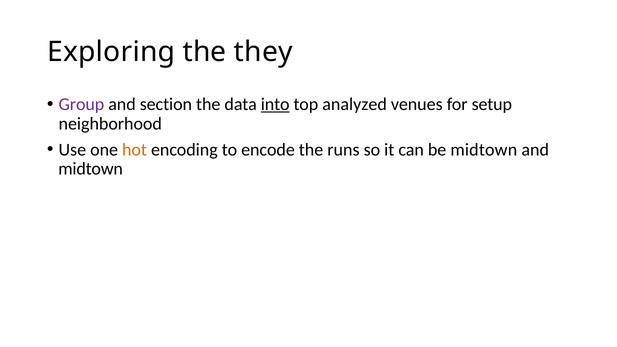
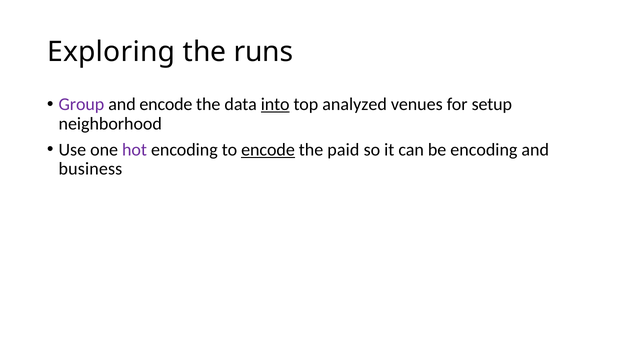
they: they -> runs
and section: section -> encode
hot colour: orange -> purple
encode at (268, 150) underline: none -> present
runs: runs -> paid
be midtown: midtown -> encoding
midtown at (91, 169): midtown -> business
